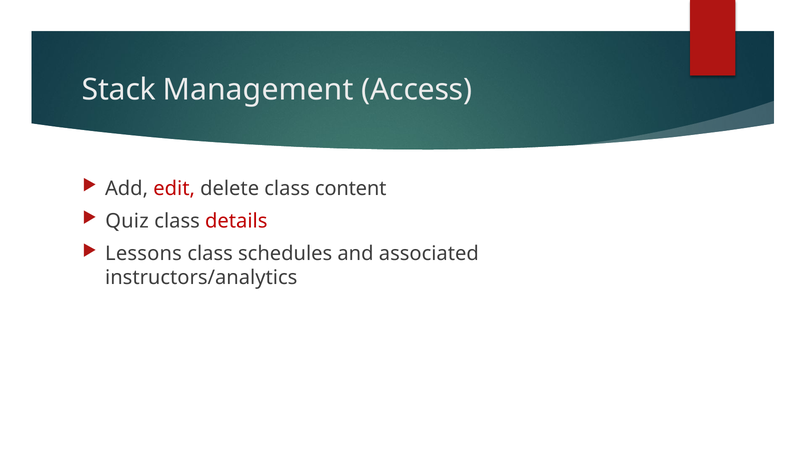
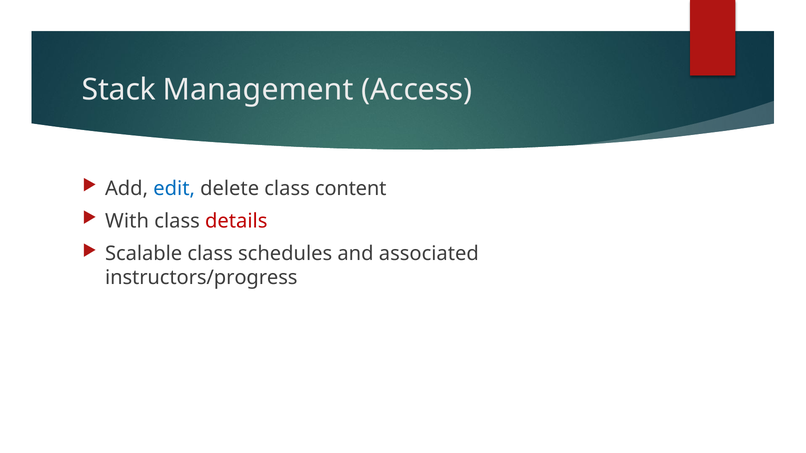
edit colour: red -> blue
Quiz: Quiz -> With
Lessons: Lessons -> Scalable
instructors/analytics: instructors/analytics -> instructors/progress
